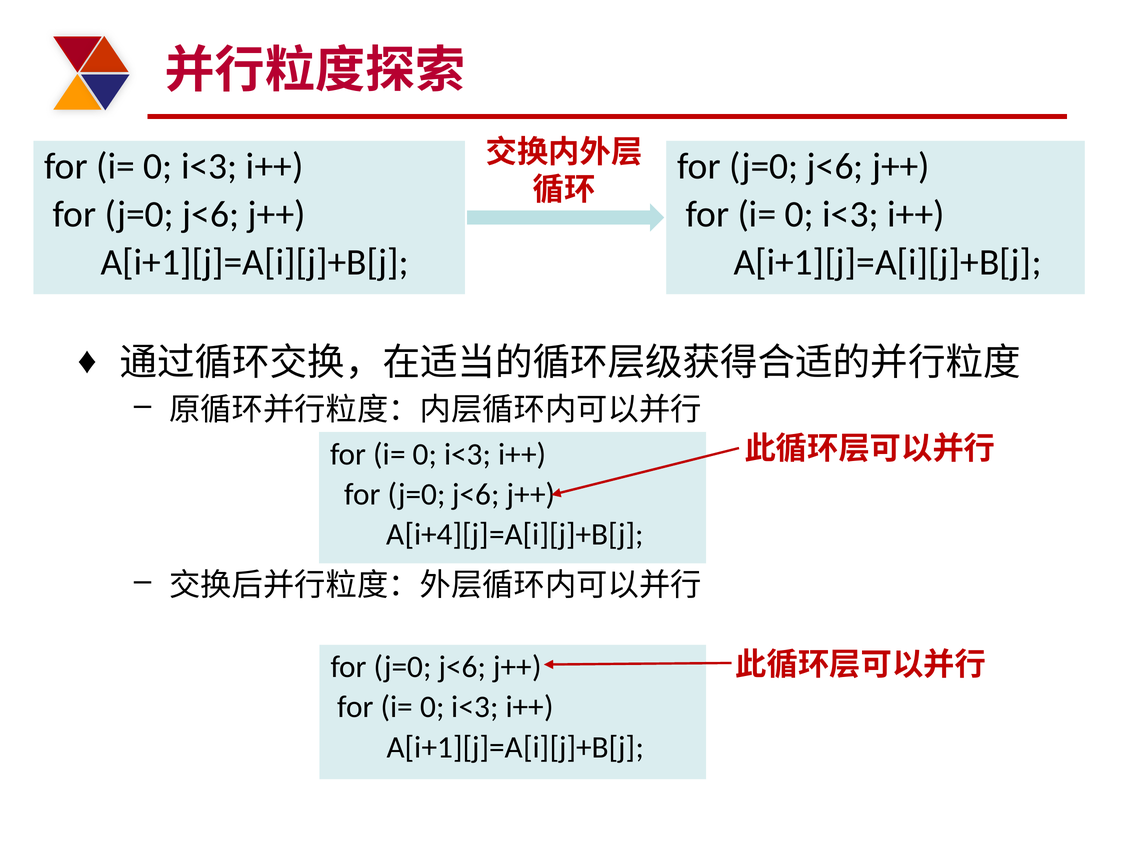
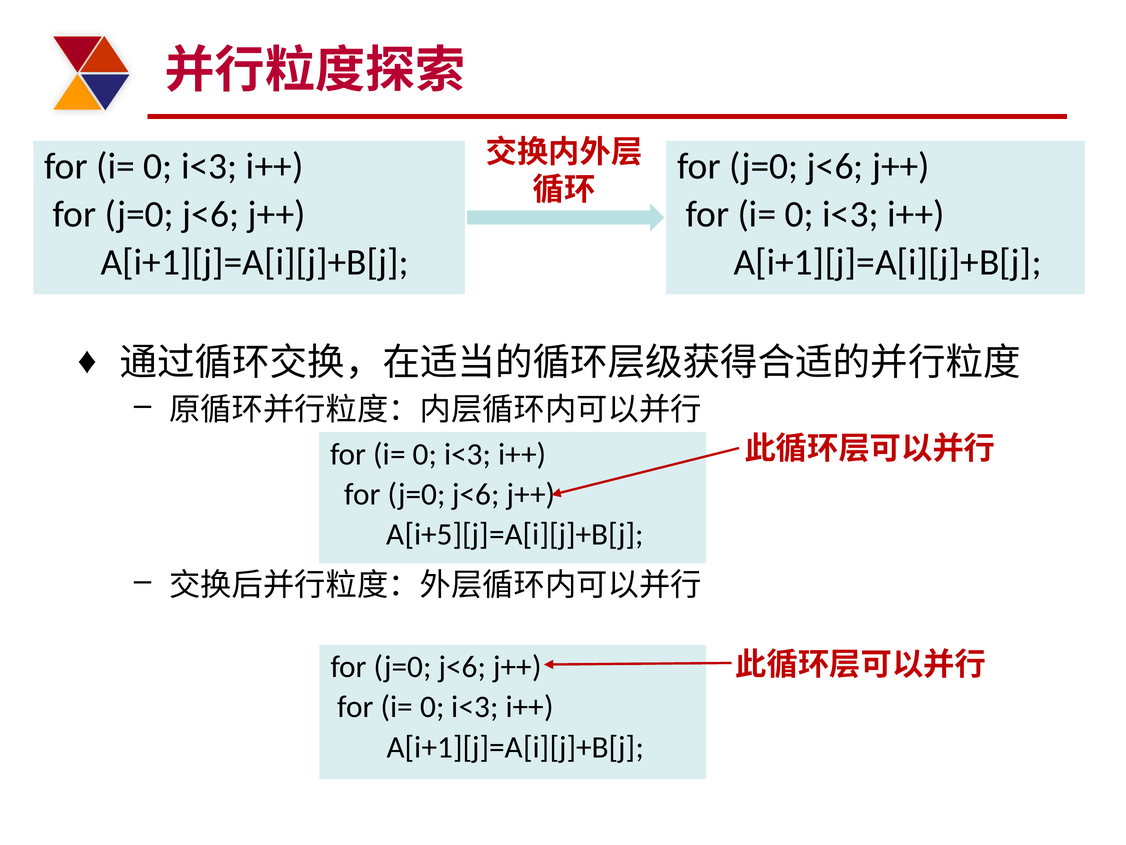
A[i+4][j]=A[i][j]+B[j: A[i+4][j]=A[i][j]+B[j -> A[i+5][j]=A[i][j]+B[j
